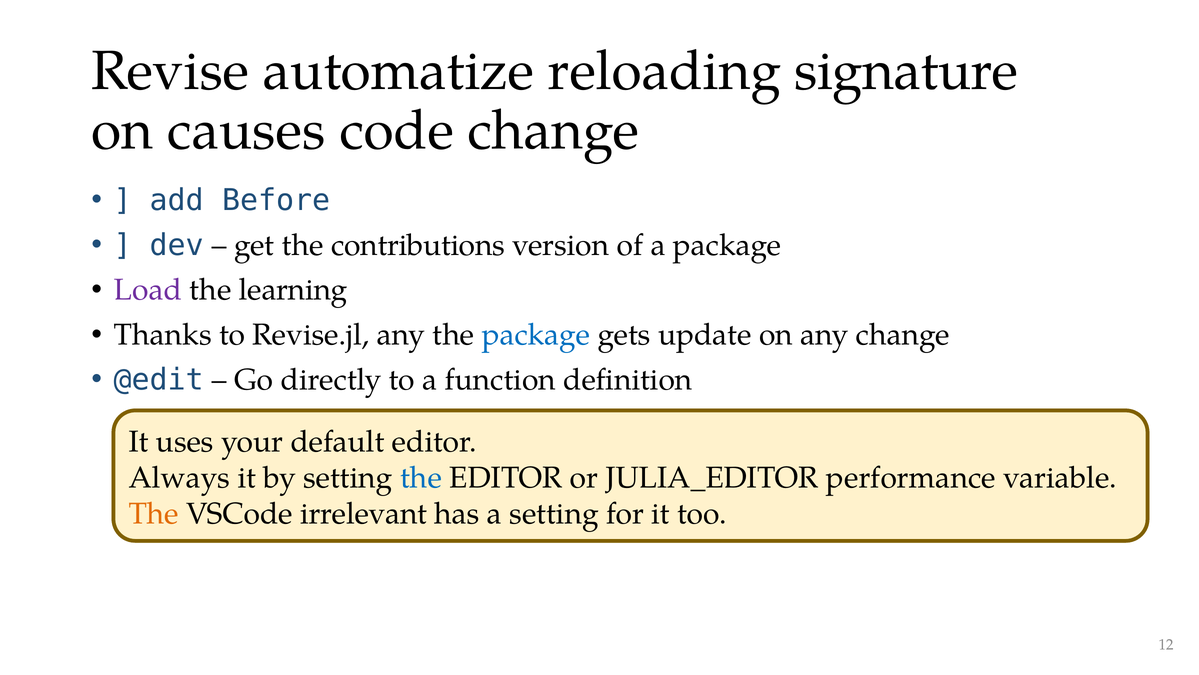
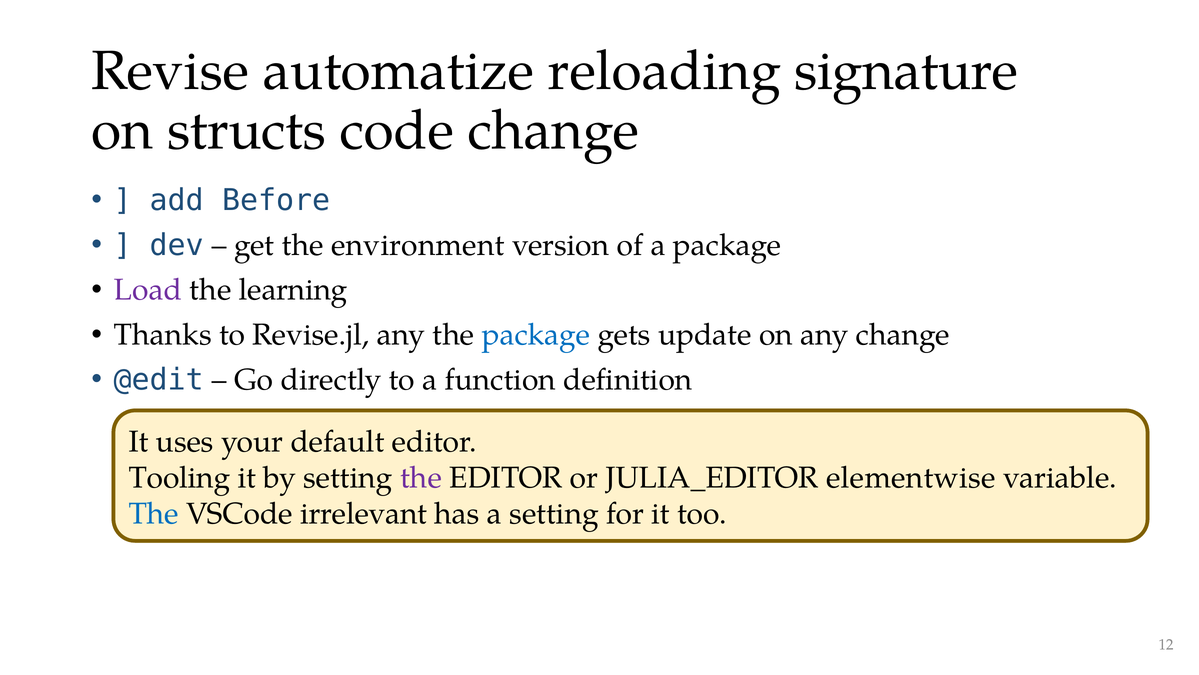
causes: causes -> structs
contributions: contributions -> environment
Always: Always -> Tooling
the at (421, 477) colour: blue -> purple
performance: performance -> elementwise
The at (154, 513) colour: orange -> blue
